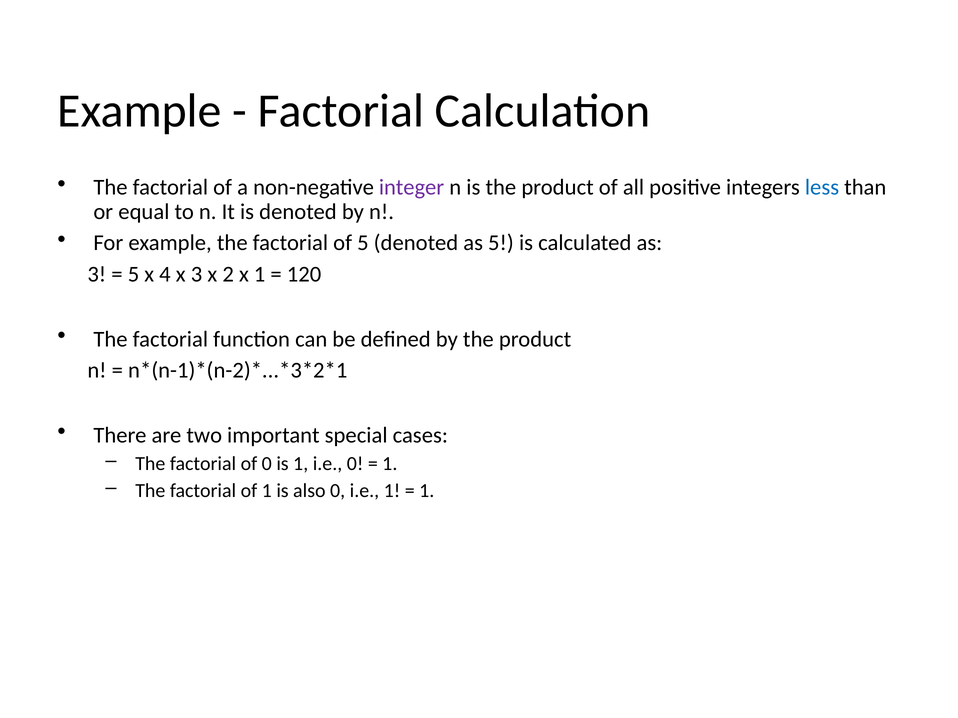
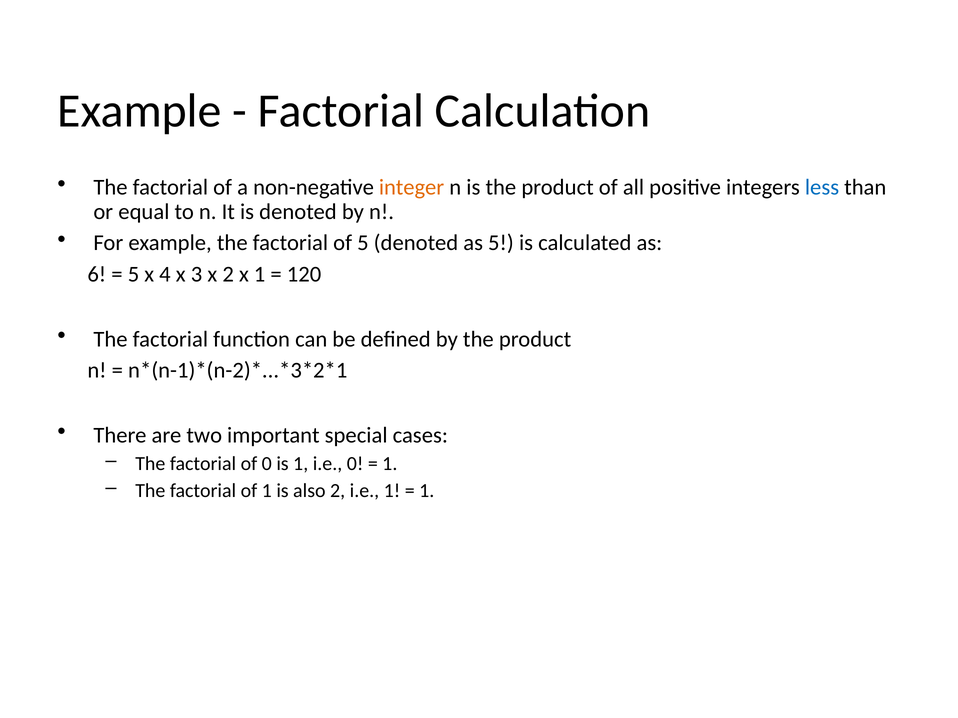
integer colour: purple -> orange
3 at (97, 274): 3 -> 6
also 0: 0 -> 2
